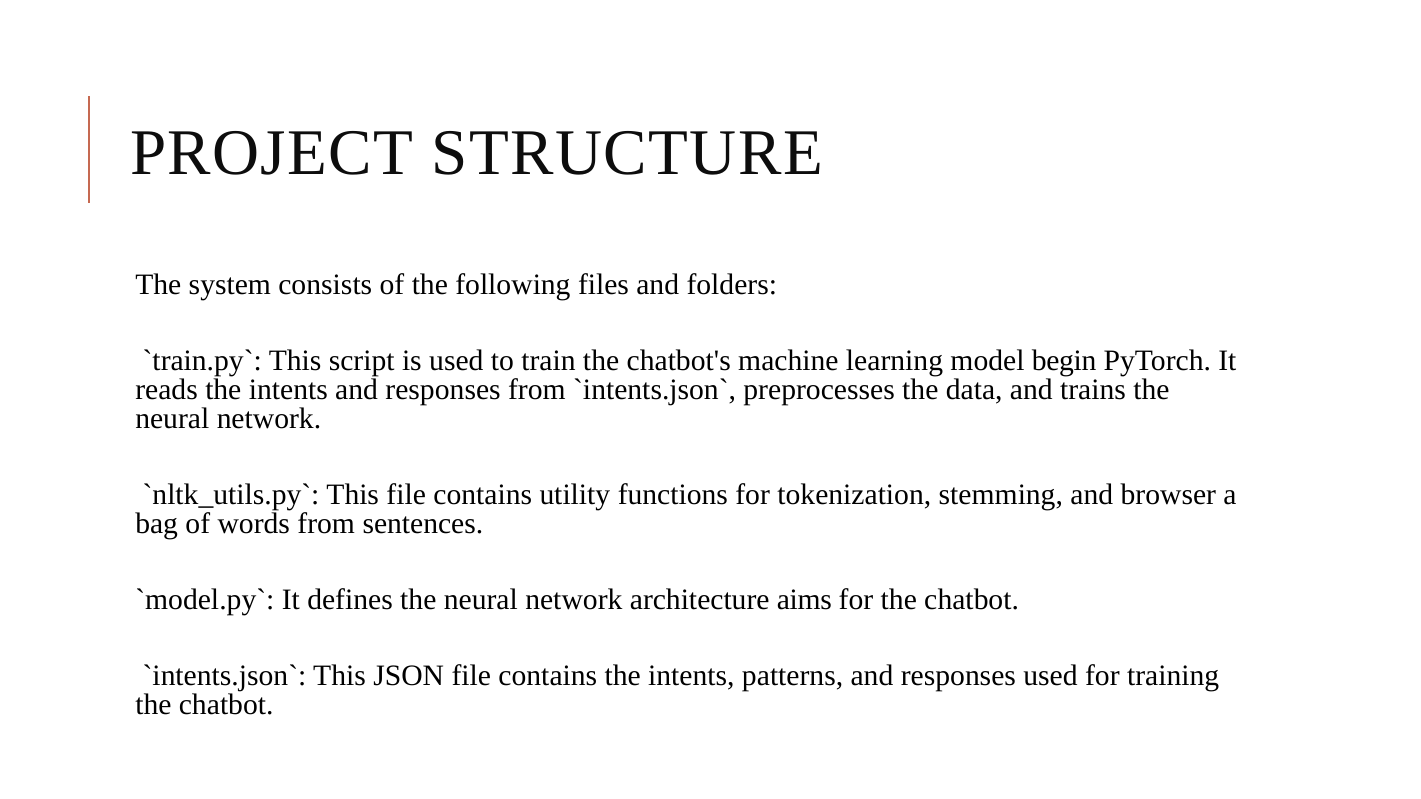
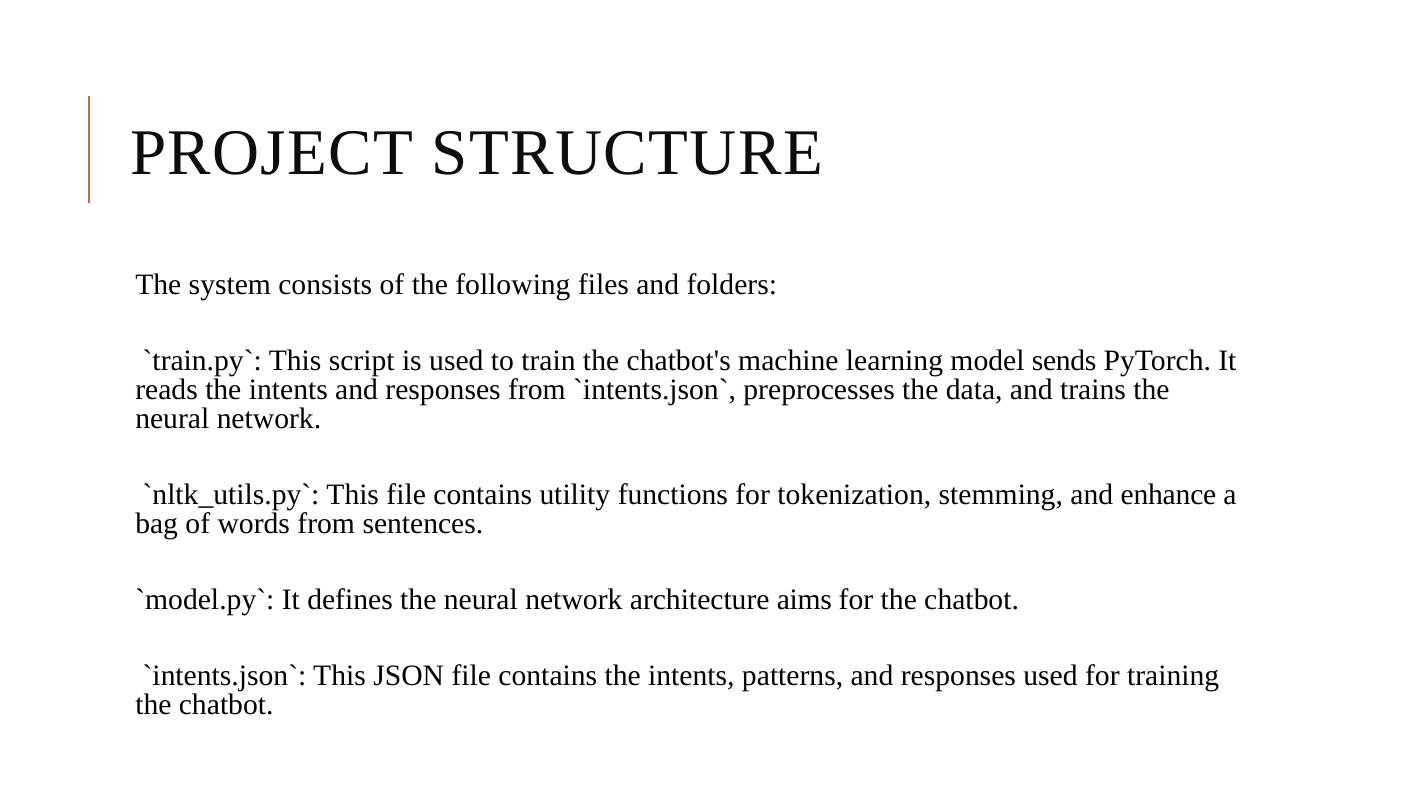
begin: begin -> sends
browser: browser -> enhance
